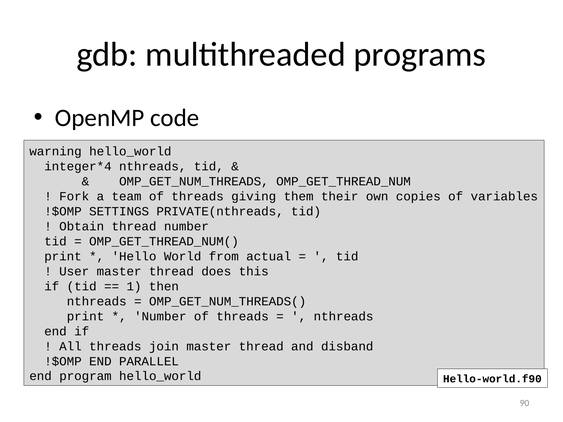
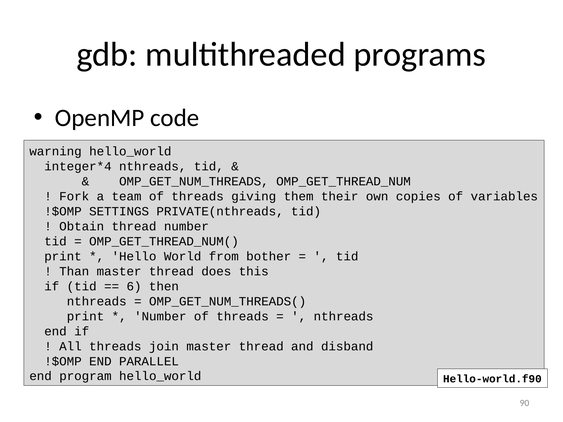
actual: actual -> bother
User: User -> Than
1: 1 -> 6
